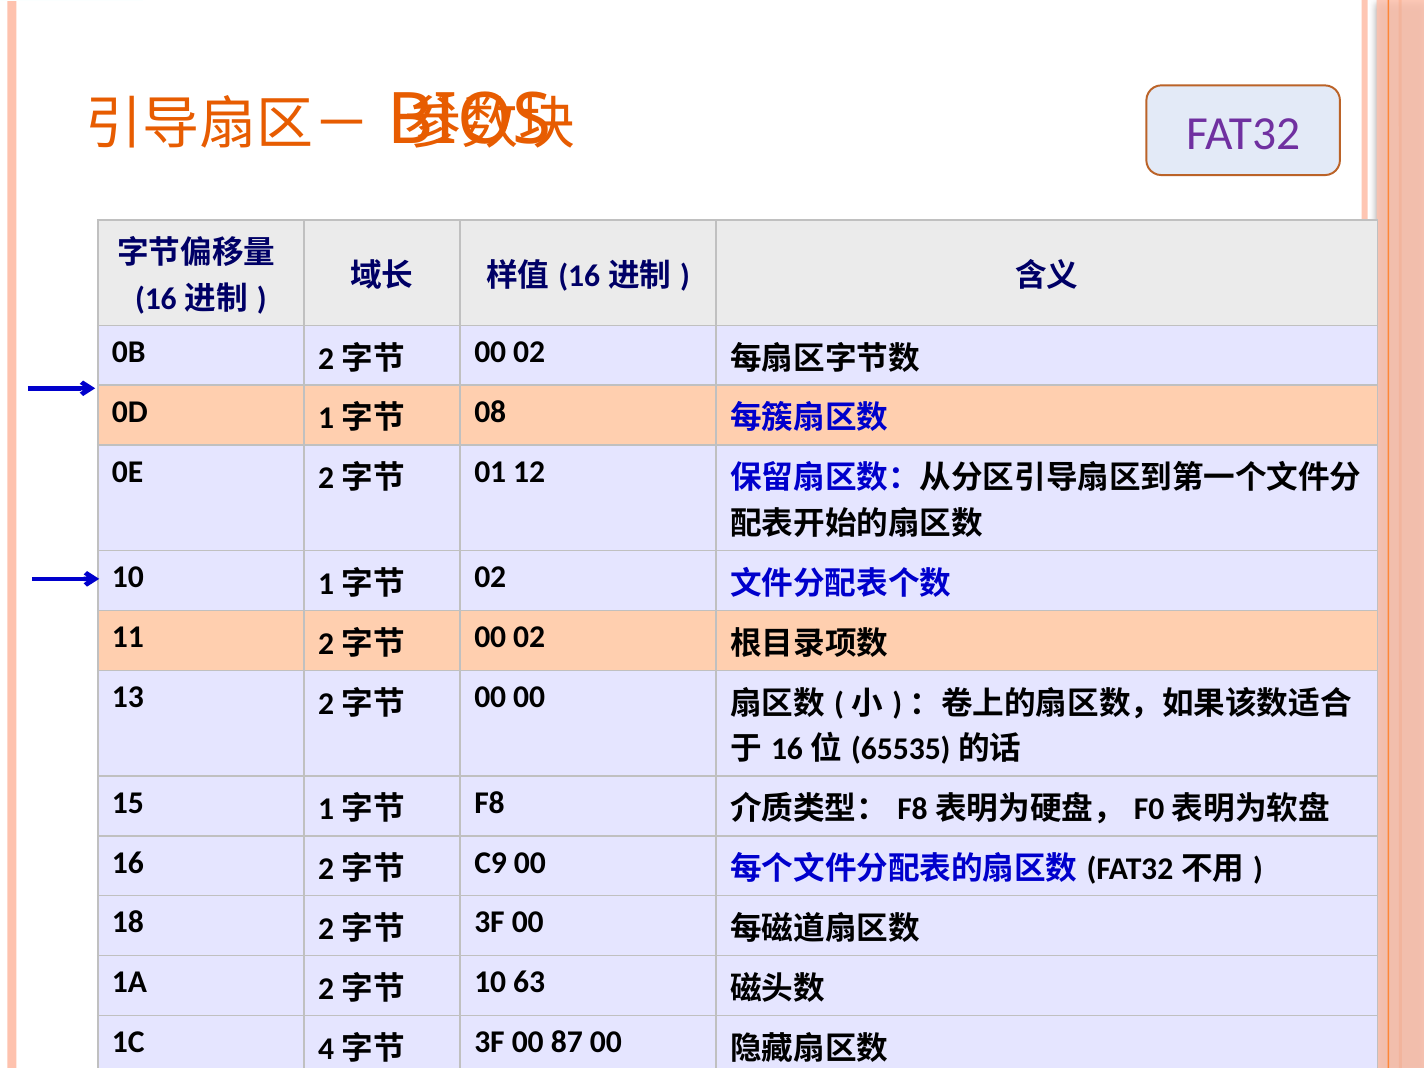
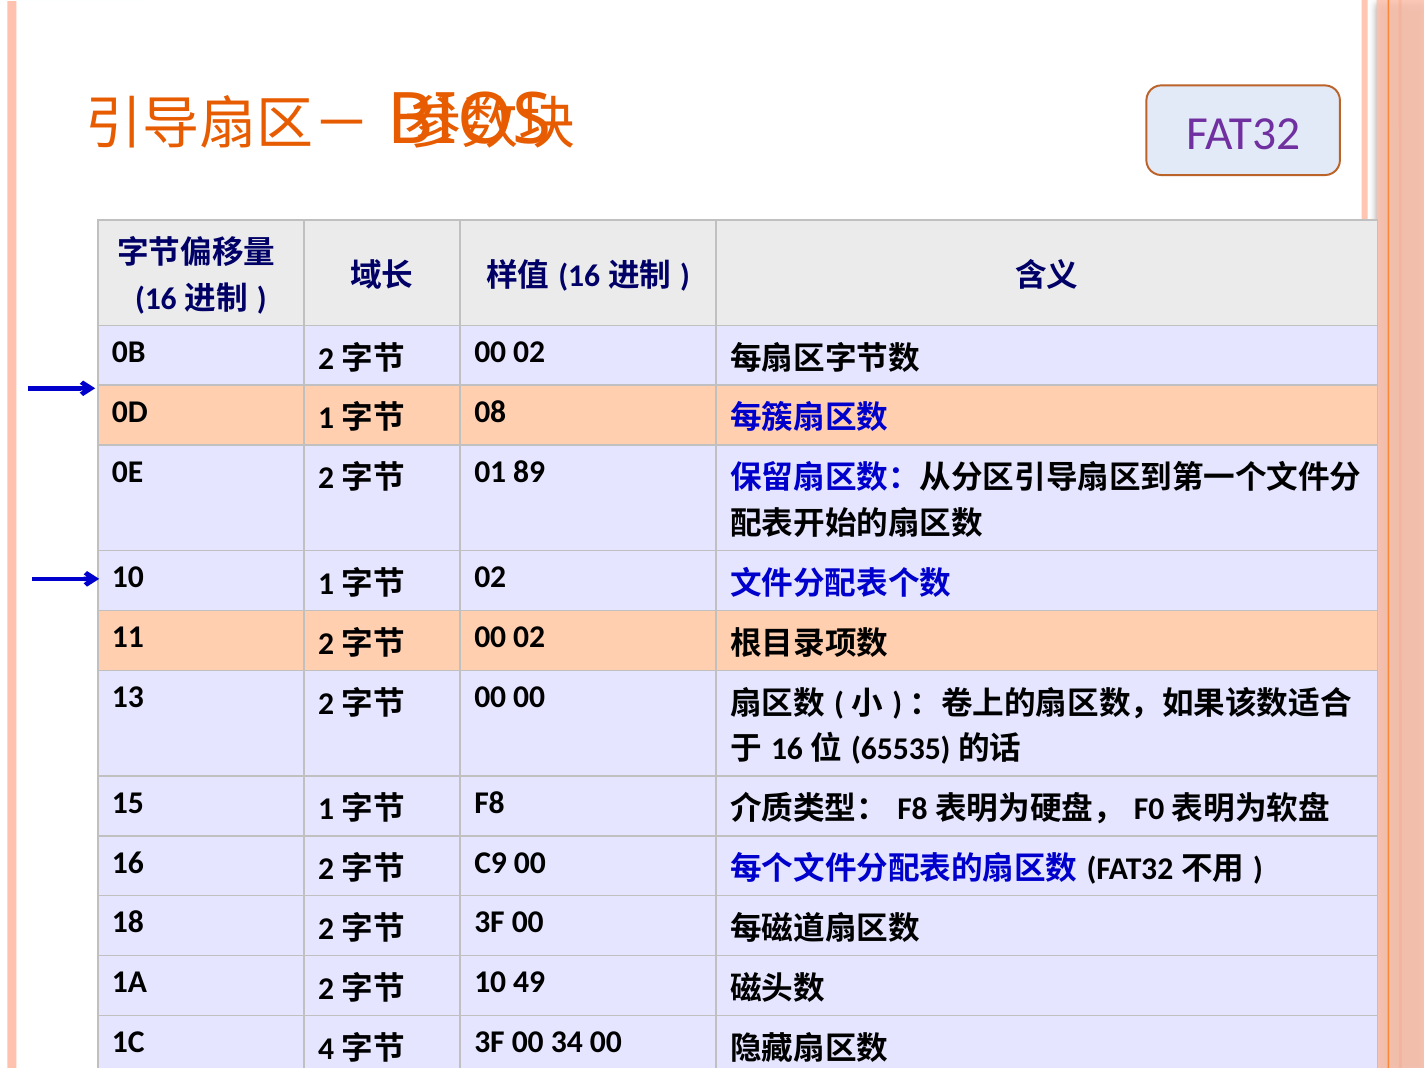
12: 12 -> 89
63: 63 -> 49
87: 87 -> 34
